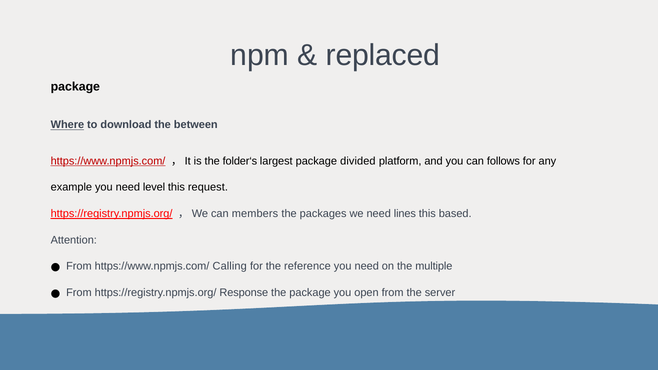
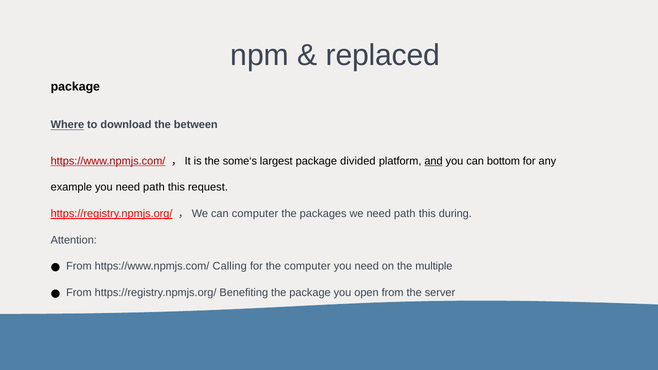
folder‘s: folder‘s -> some‘s
and underline: none -> present
follows: follows -> bottom
you need level: level -> path
can members: members -> computer
we need lines: lines -> path
based: based -> during
the reference: reference -> computer
Response: Response -> Benefiting
